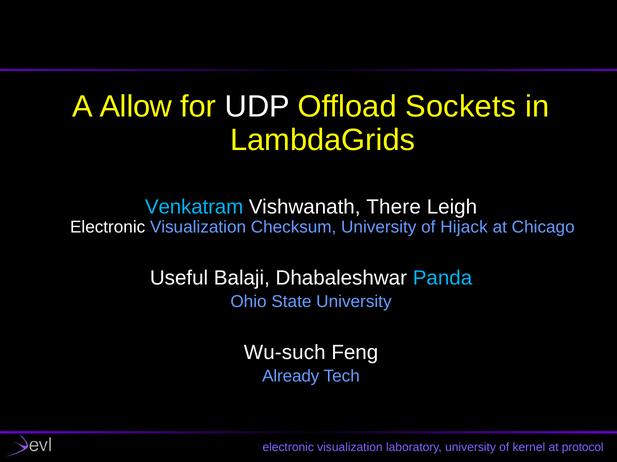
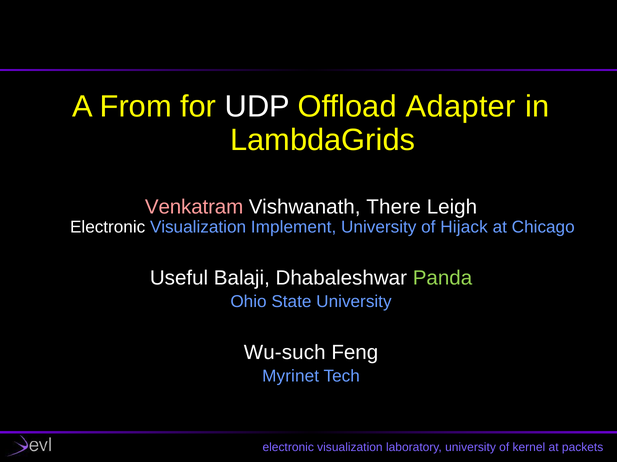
Allow: Allow -> From
Sockets: Sockets -> Adapter
Venkatram colour: light blue -> pink
Checksum: Checksum -> Implement
Panda colour: light blue -> light green
Already: Already -> Myrinet
protocol: protocol -> packets
